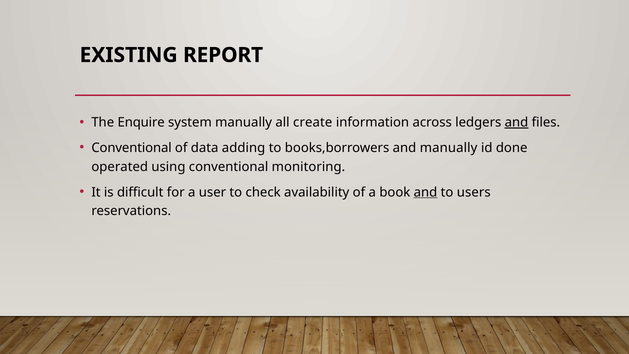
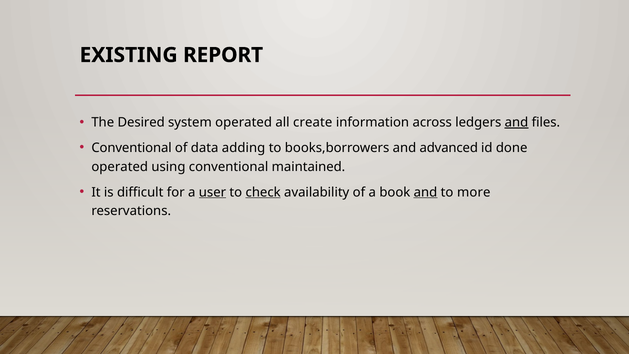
Enquire: Enquire -> Desired
system manually: manually -> operated
and manually: manually -> advanced
monitoring: monitoring -> maintained
user underline: none -> present
check underline: none -> present
users: users -> more
